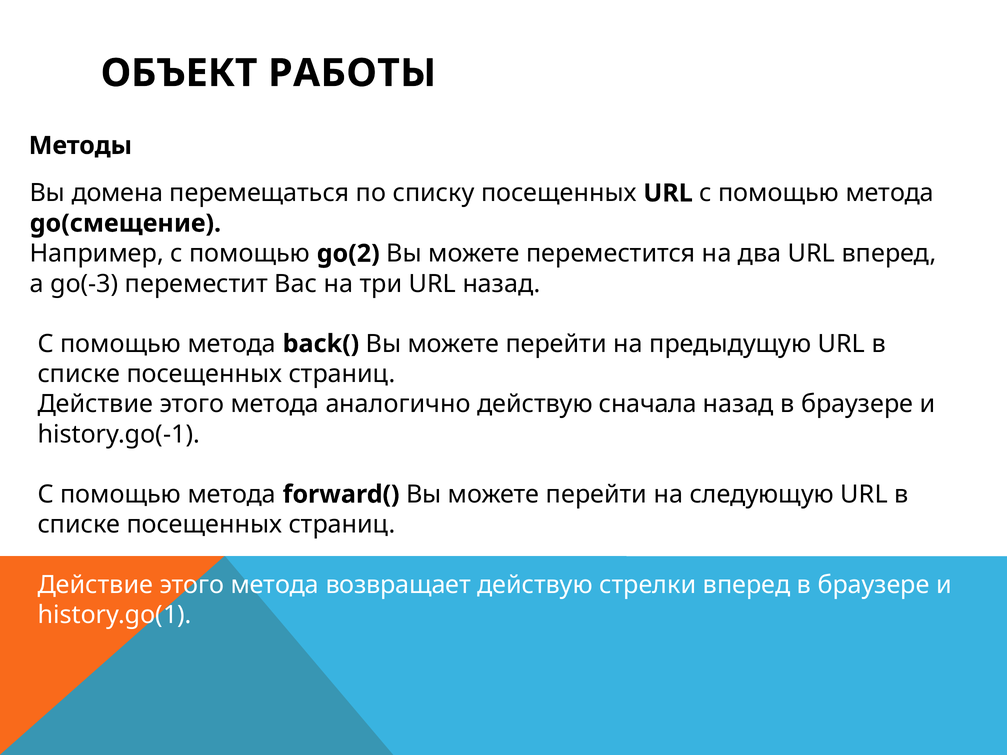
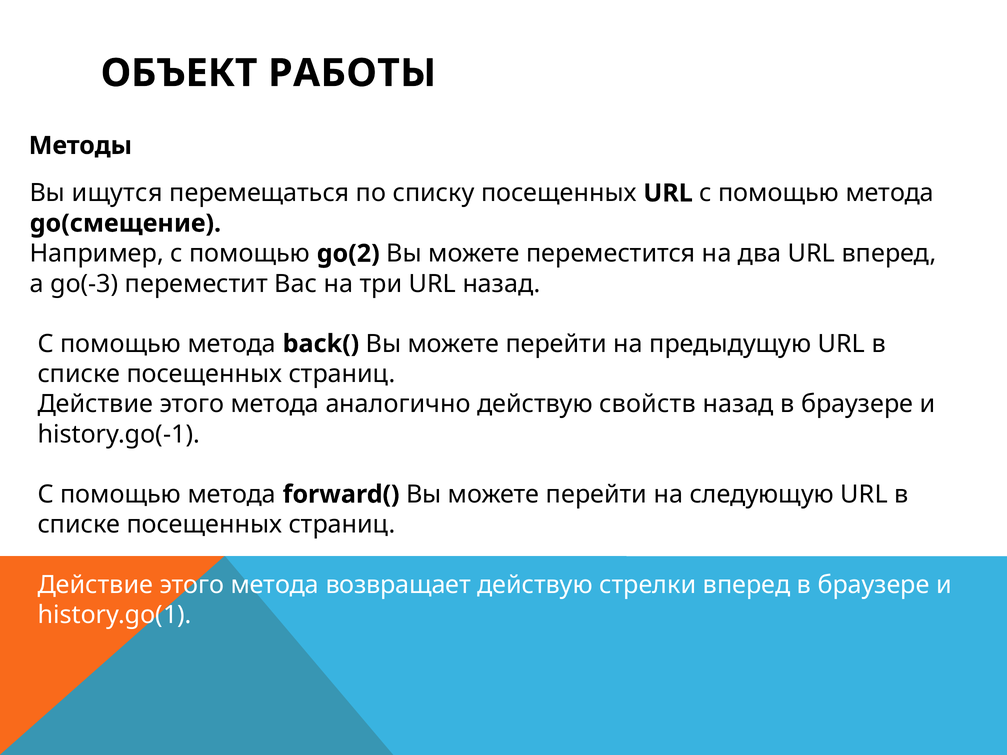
домена: домена -> ищутся
сначала: сначала -> свойств
